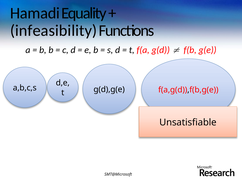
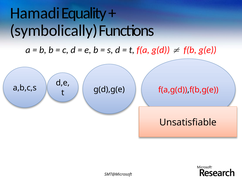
infeasibility: infeasibility -> symbolically
